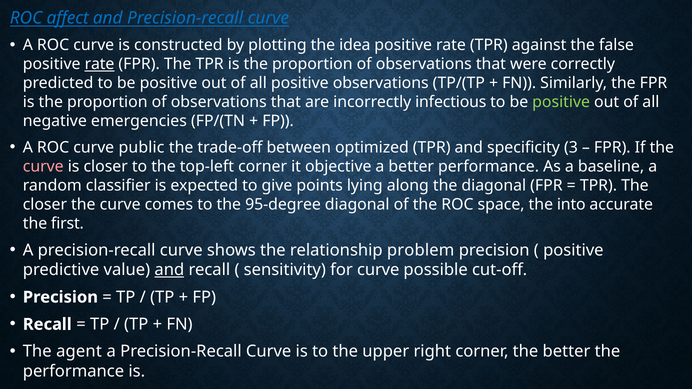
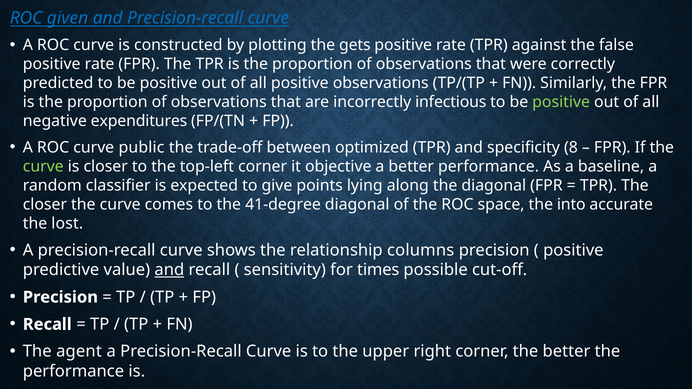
affect: affect -> given
idea: idea -> gets
rate at (100, 64) underline: present -> none
emergencies: emergencies -> expenditures
3: 3 -> 8
curve at (43, 166) colour: pink -> light green
95-degree: 95-degree -> 41-degree
first: first -> lost
problem: problem -> columns
for curve: curve -> times
